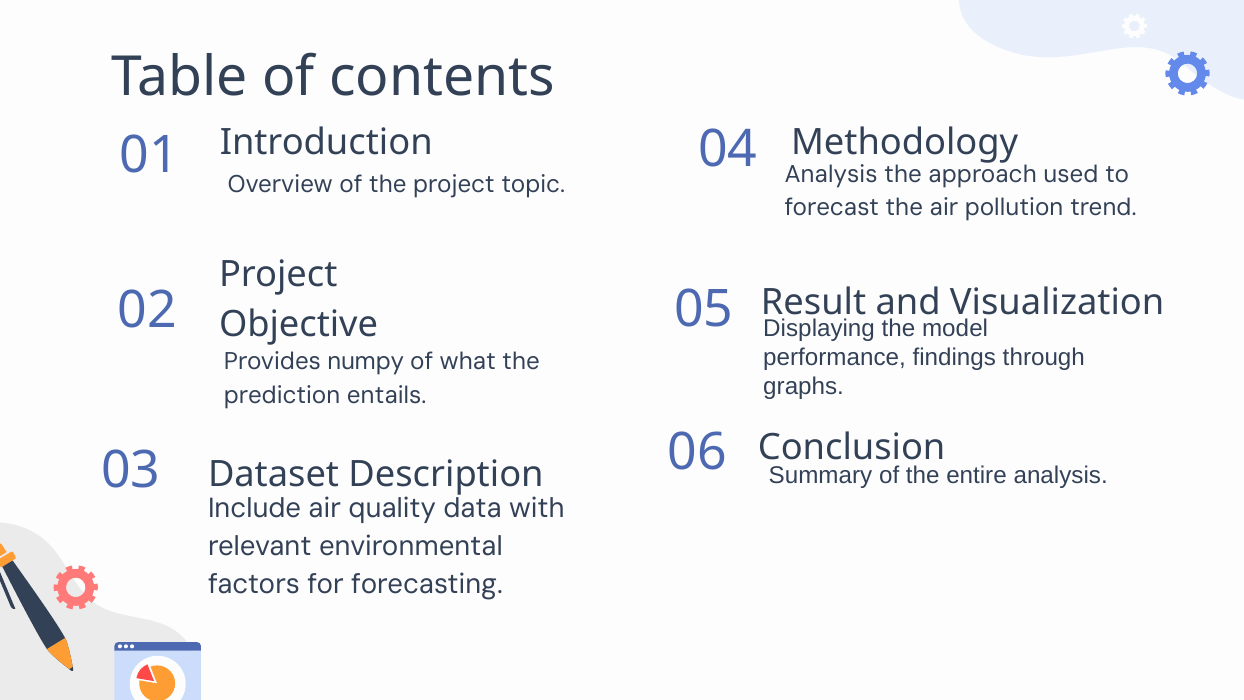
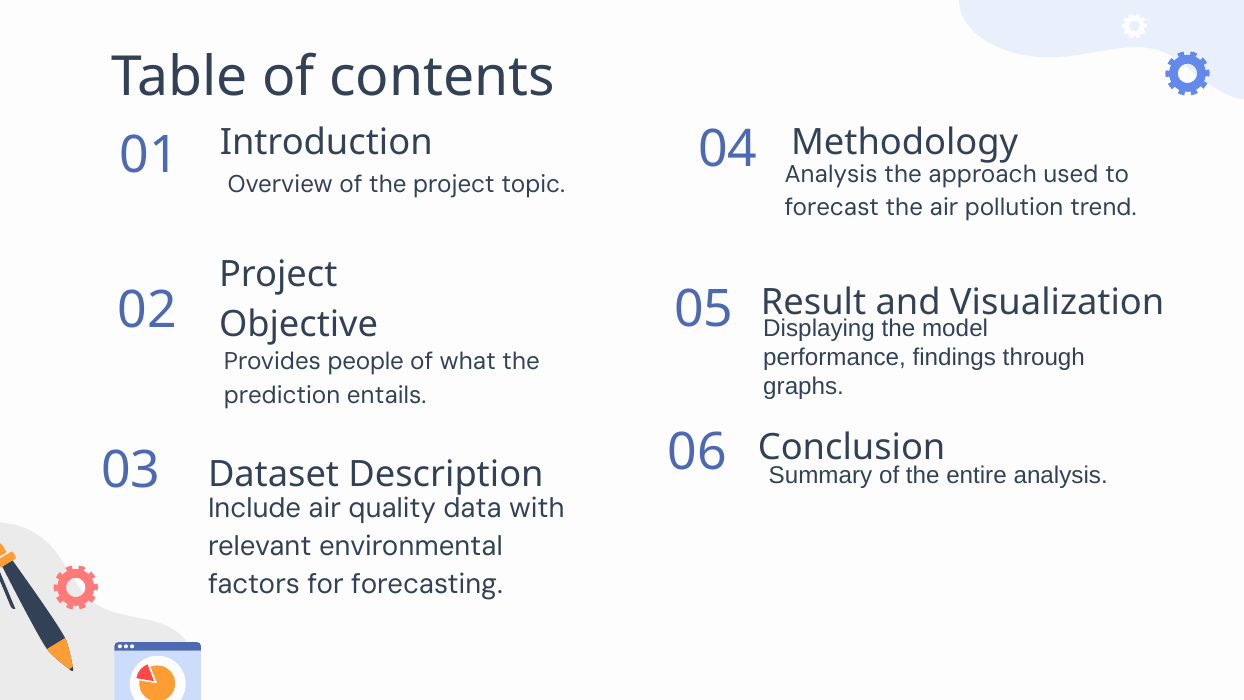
numpy: numpy -> people
